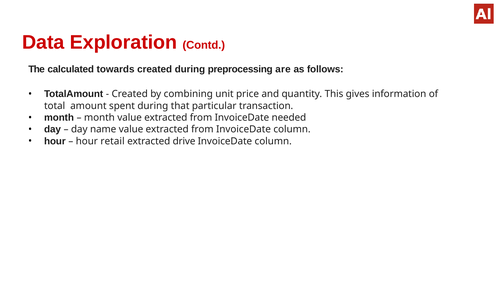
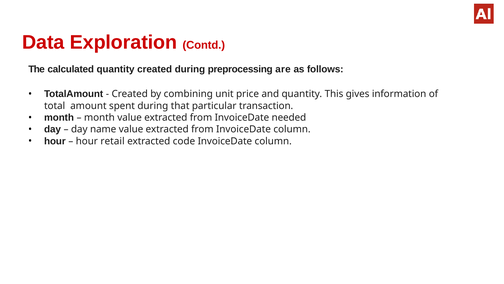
calculated towards: towards -> quantity
drive: drive -> code
